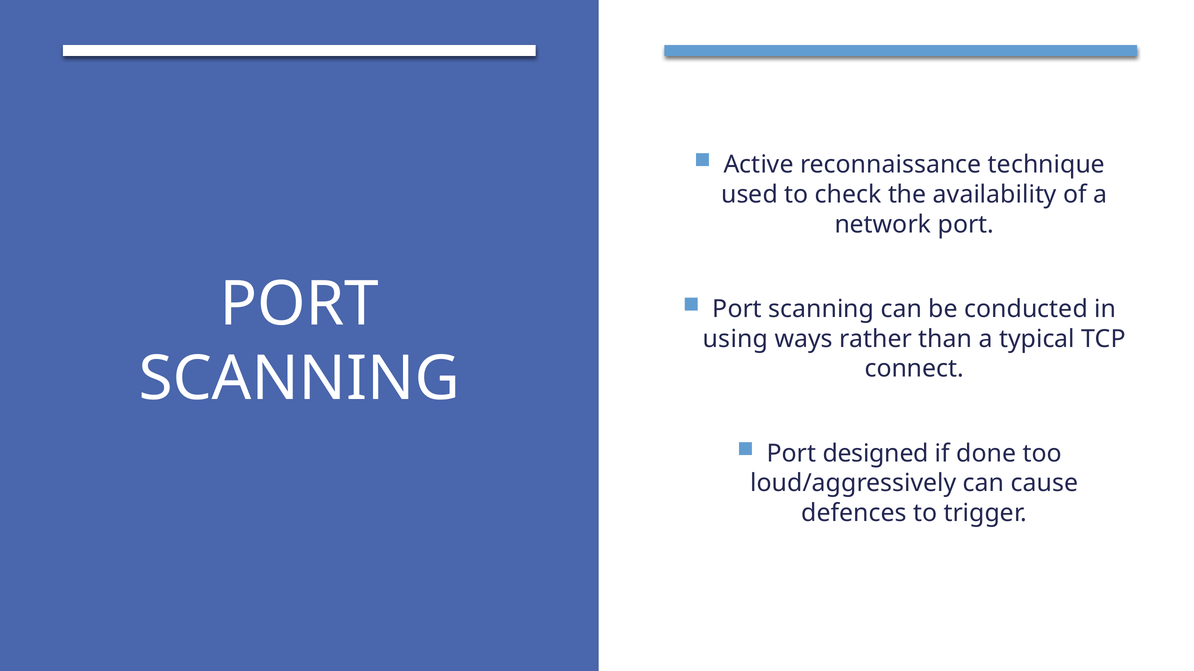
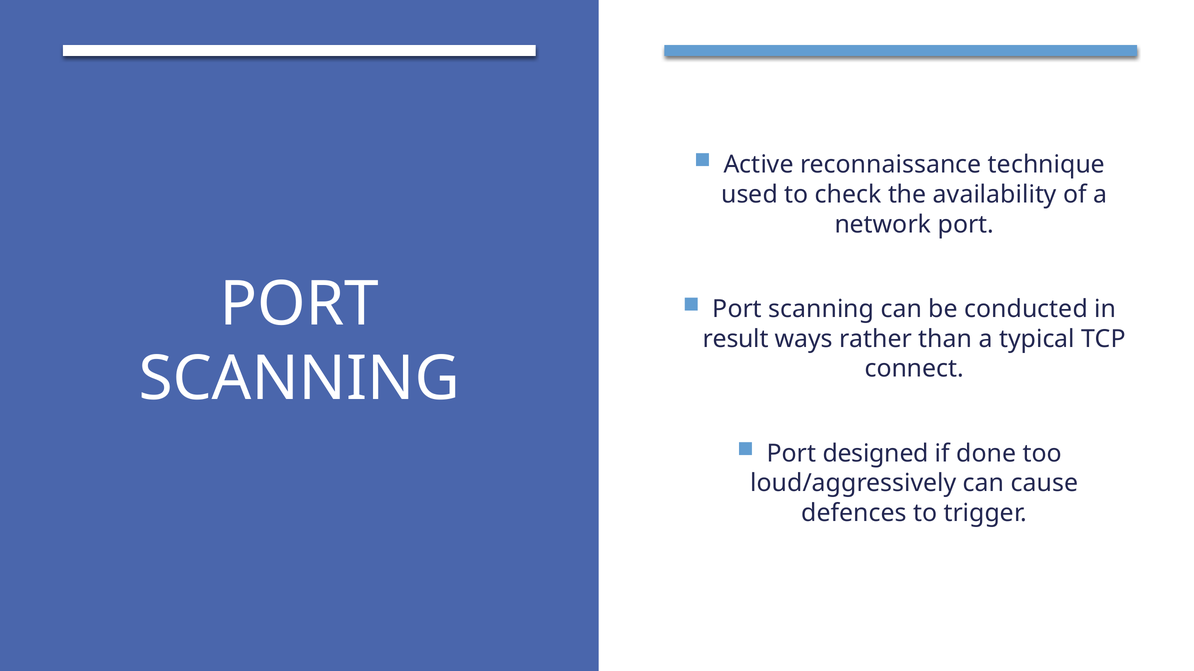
using: using -> result
